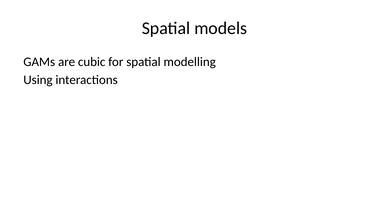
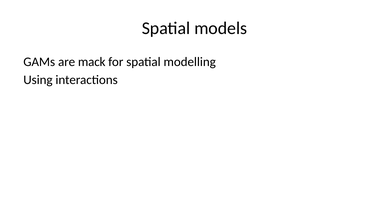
cubic: cubic -> mack
